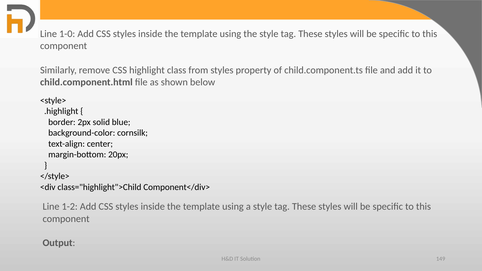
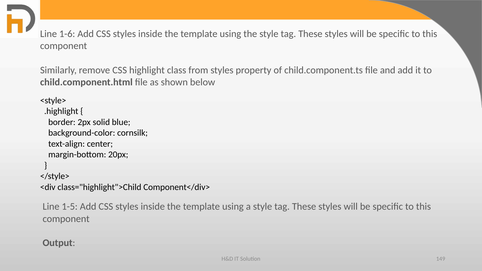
1-0: 1-0 -> 1-6
1-2: 1-2 -> 1-5
